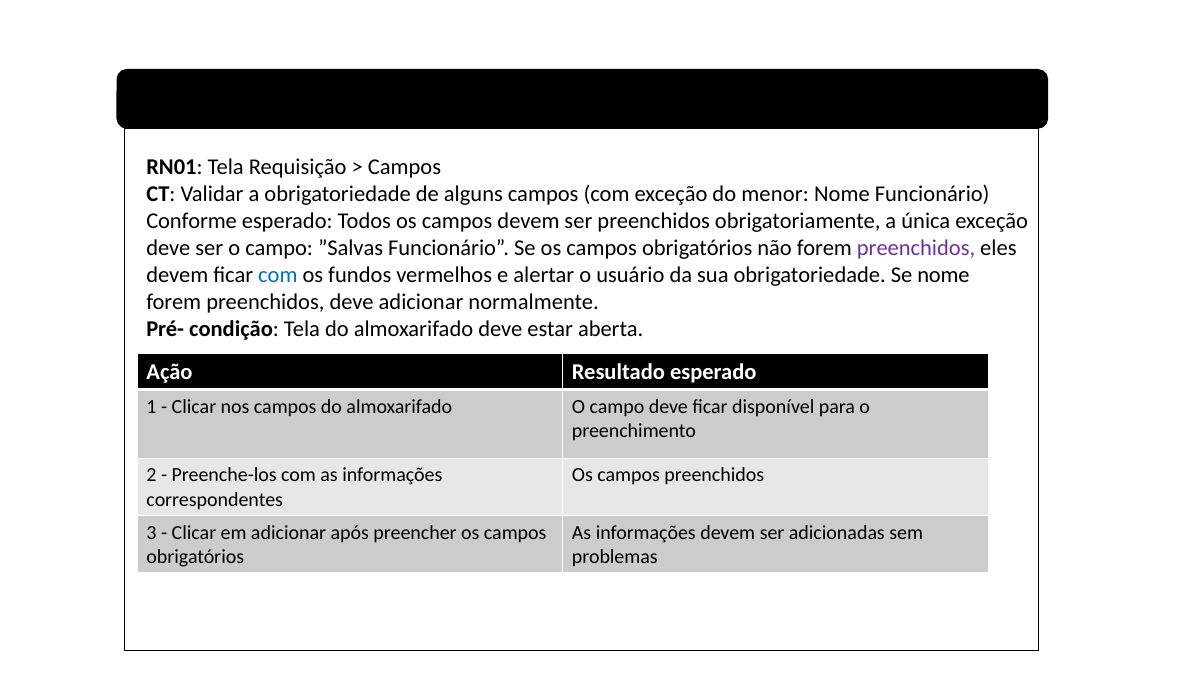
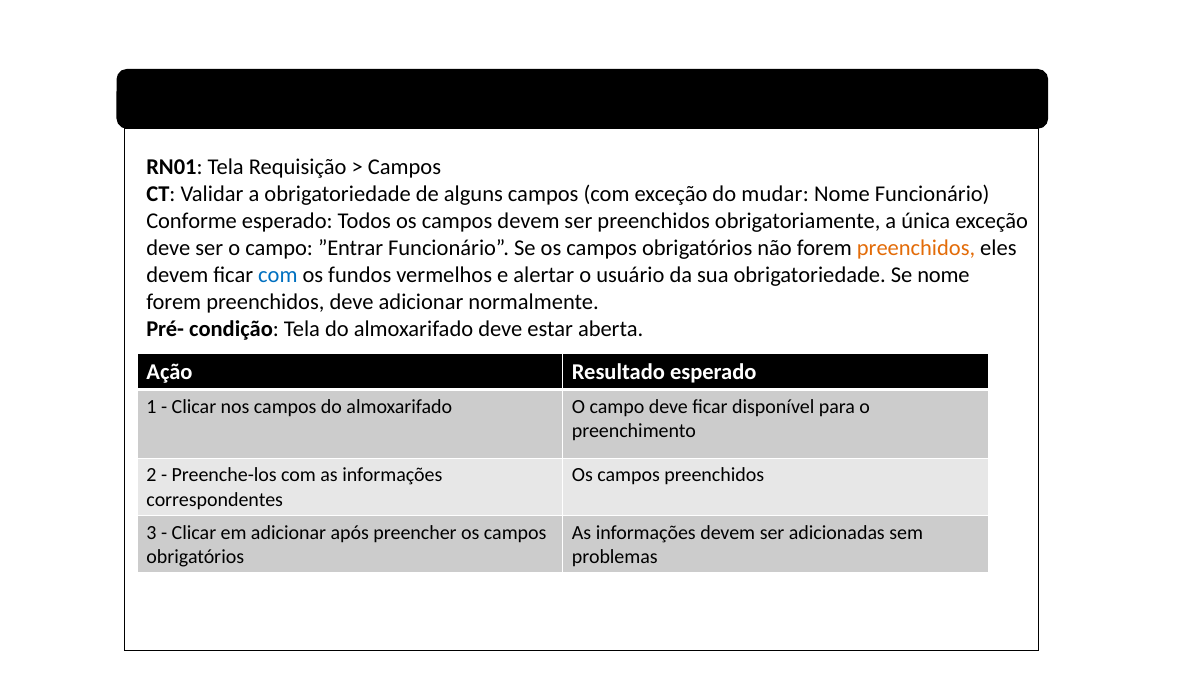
menor: menor -> mudar
”Salvas: ”Salvas -> ”Entrar
preenchidos at (916, 248) colour: purple -> orange
